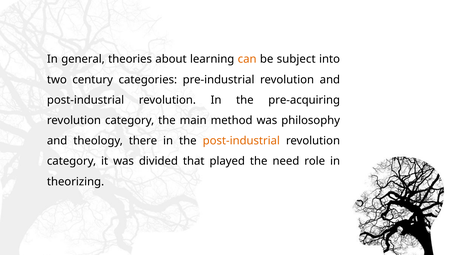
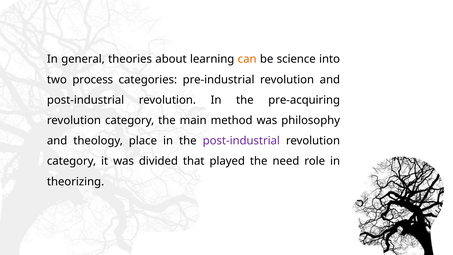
subject: subject -> science
century: century -> process
there: there -> place
post-industrial at (241, 141) colour: orange -> purple
